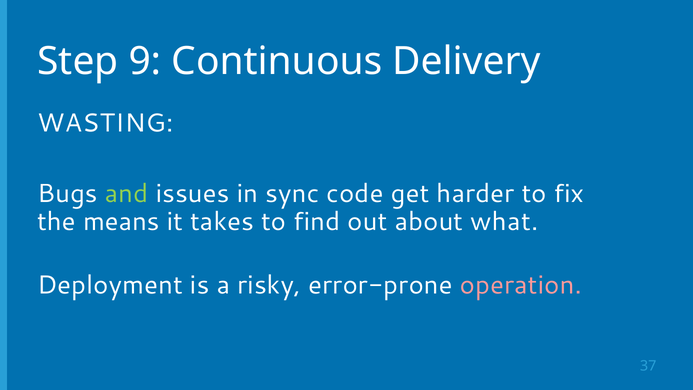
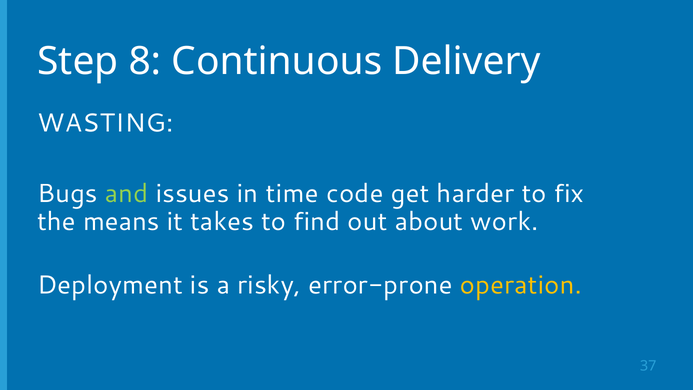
9: 9 -> 8
sync: sync -> time
what: what -> work
operation colour: pink -> yellow
